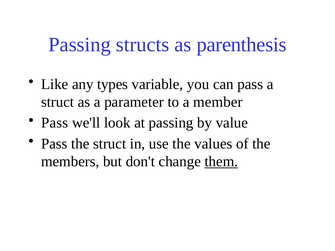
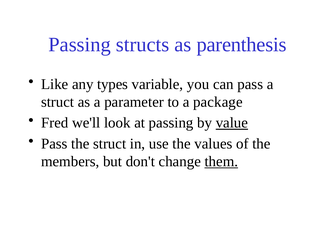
member: member -> package
Pass at (55, 123): Pass -> Fred
value underline: none -> present
